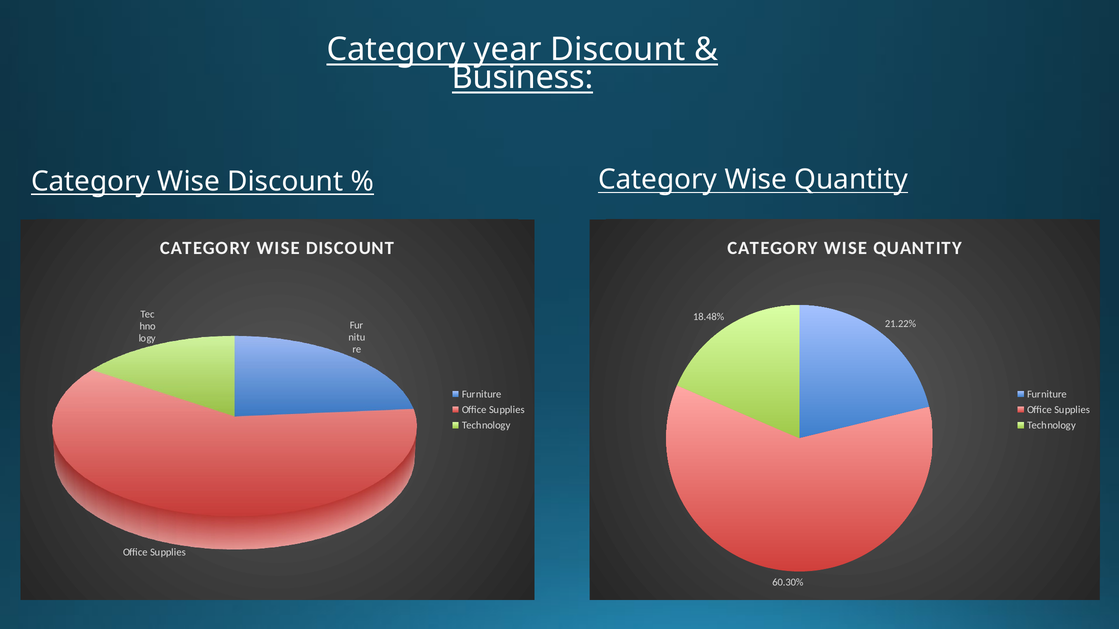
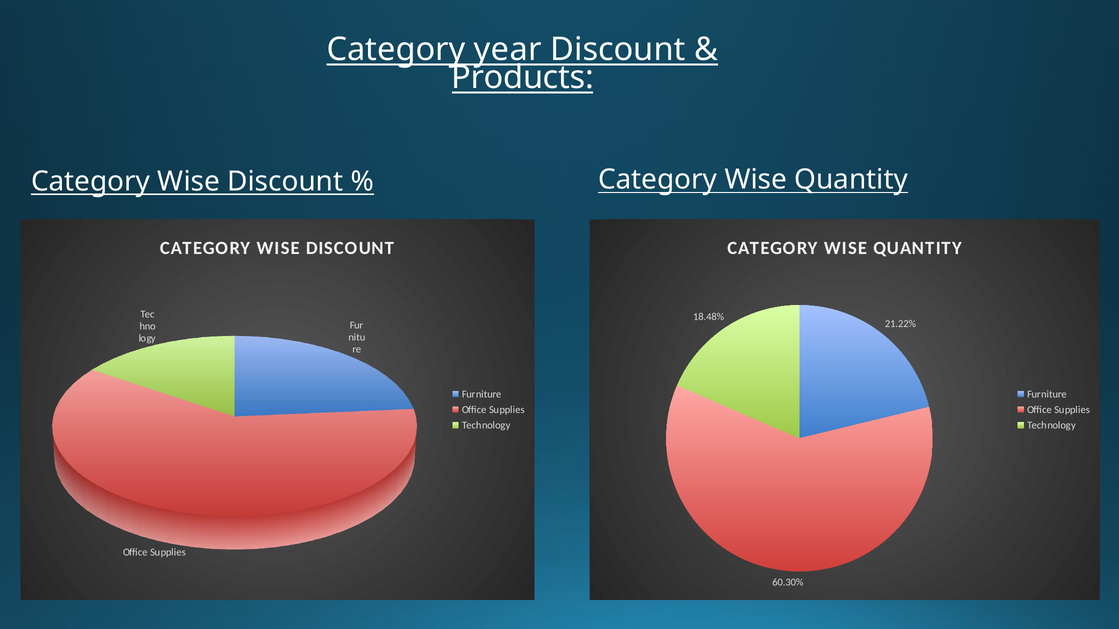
Business: Business -> Products
